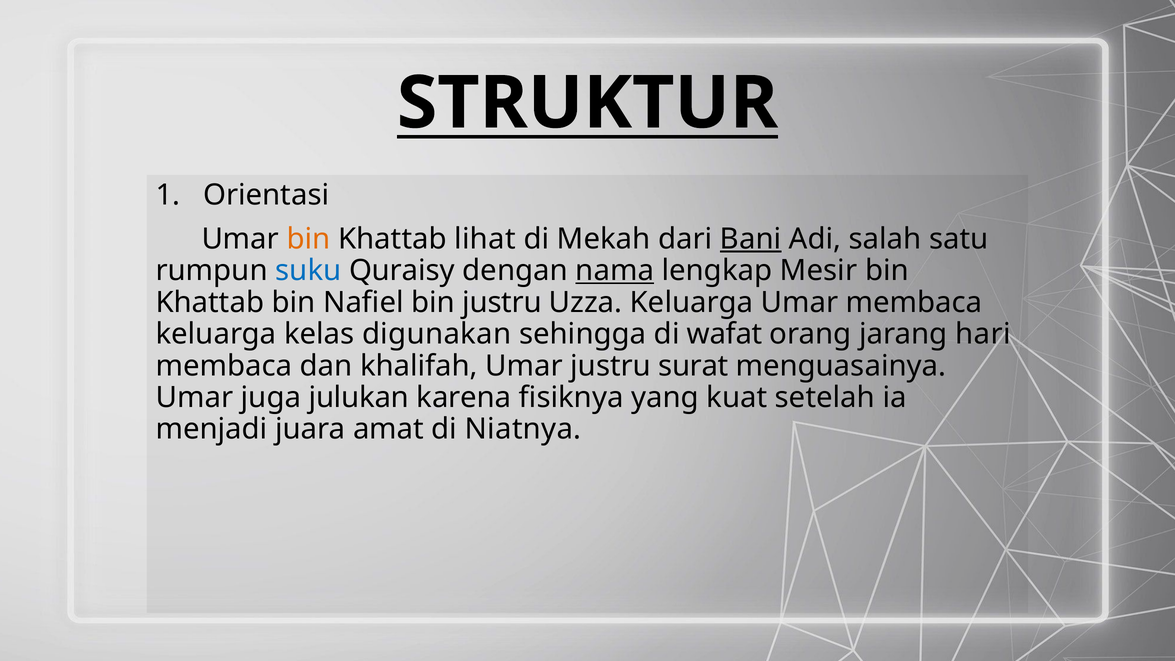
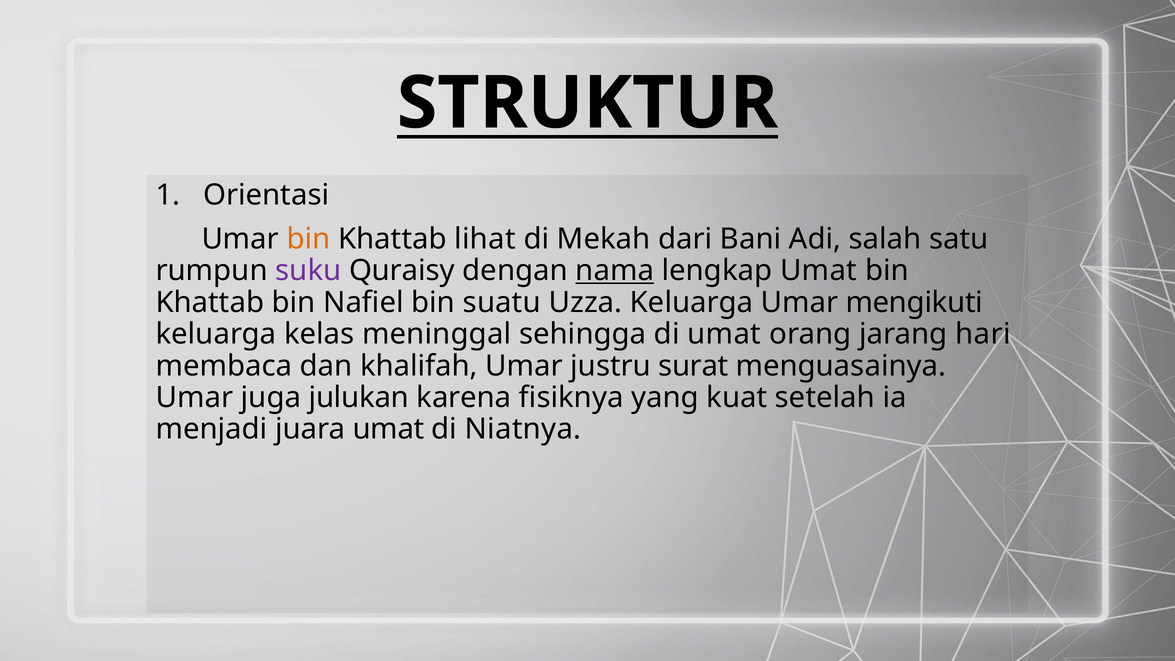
Bani underline: present -> none
suku colour: blue -> purple
lengkap Mesir: Mesir -> Umat
bin justru: justru -> suatu
Umar membaca: membaca -> mengikuti
digunakan: digunakan -> meninggal
di wafat: wafat -> umat
juara amat: amat -> umat
